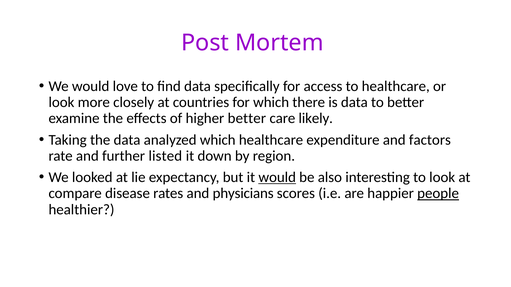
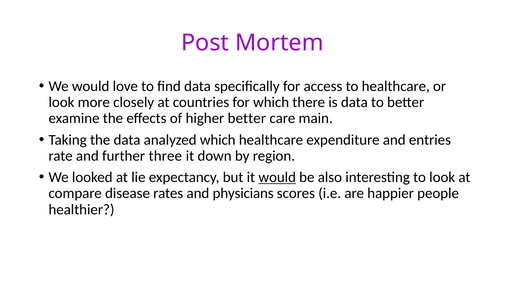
likely: likely -> main
factors: factors -> entries
listed: listed -> three
people underline: present -> none
